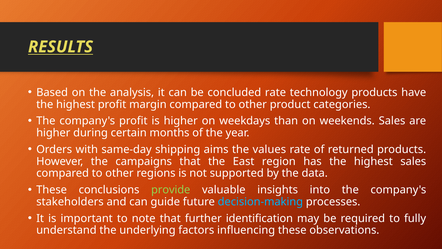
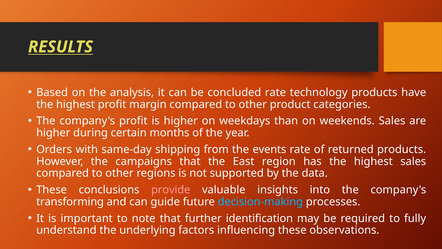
aims: aims -> from
values: values -> events
provide colour: light green -> pink
stakeholders: stakeholders -> transforming
